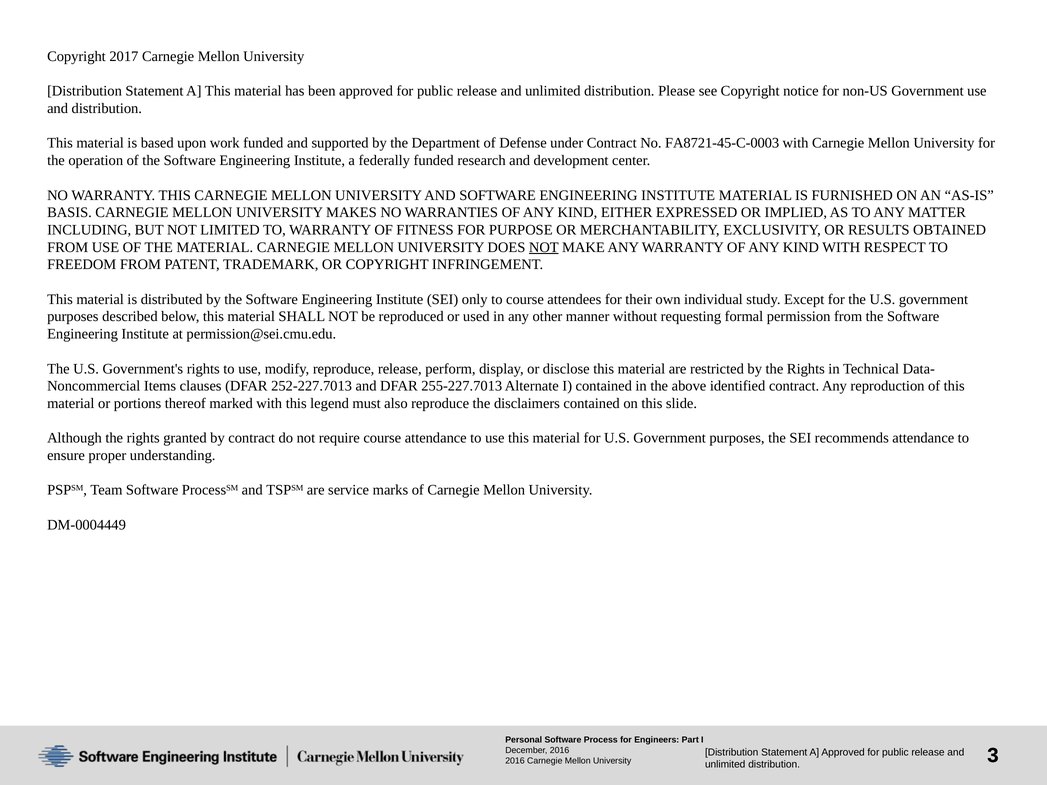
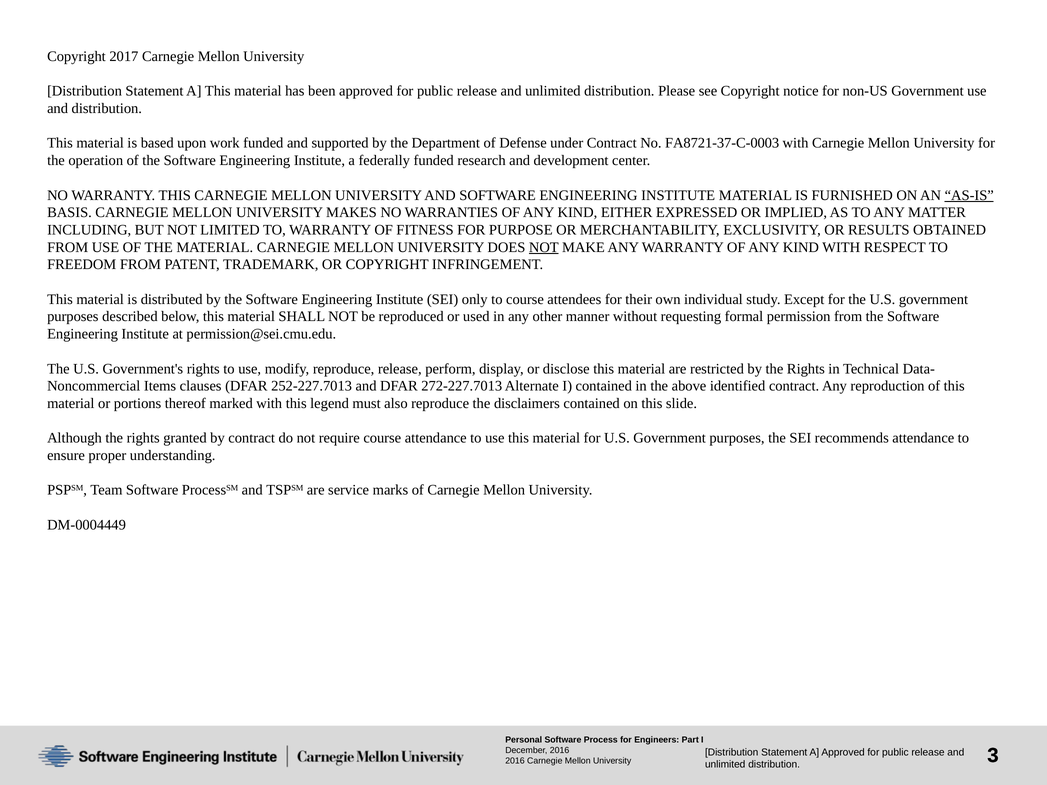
FA8721-45-C-0003: FA8721-45-C-0003 -> FA8721-37-C-0003
AS-IS underline: none -> present
255-227.7013: 255-227.7013 -> 272-227.7013
